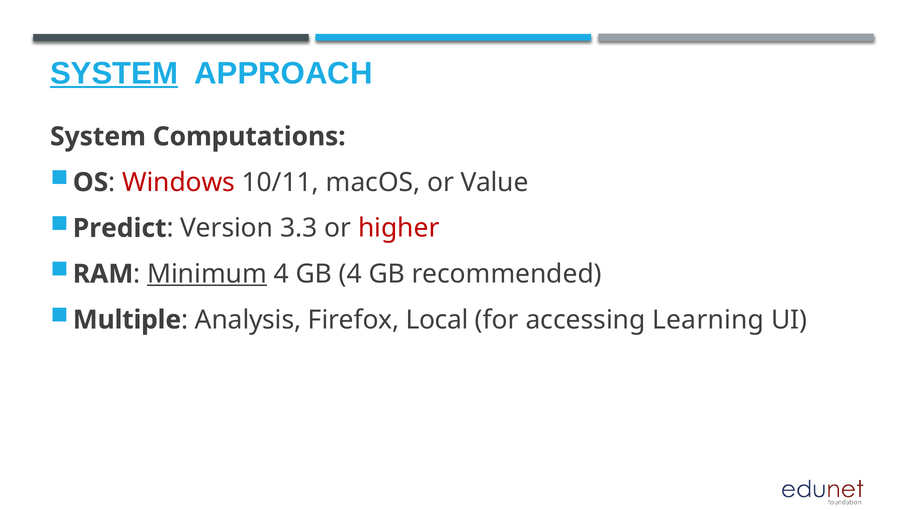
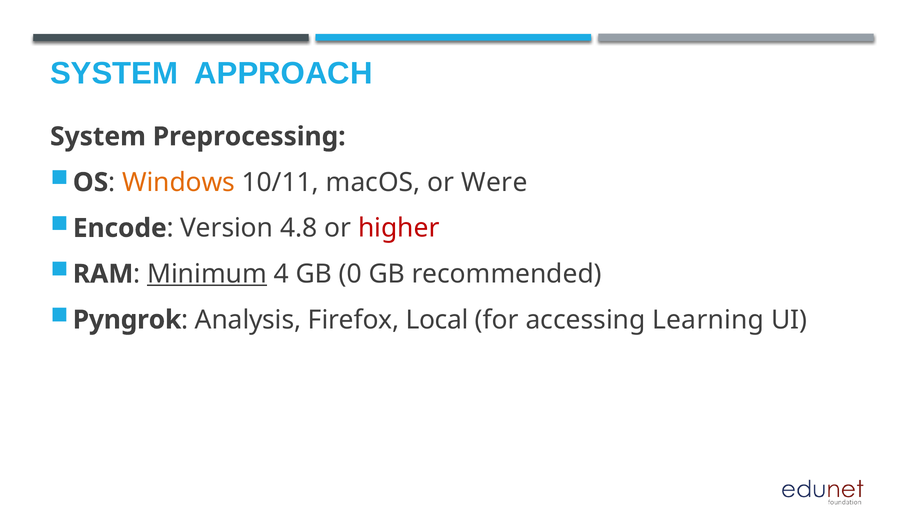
SYSTEM at (114, 74) underline: present -> none
Computations: Computations -> Preprocessing
Windows colour: red -> orange
Value: Value -> Were
Predict: Predict -> Encode
3.3: 3.3 -> 4.8
GB 4: 4 -> 0
Multiple: Multiple -> Pyngrok
